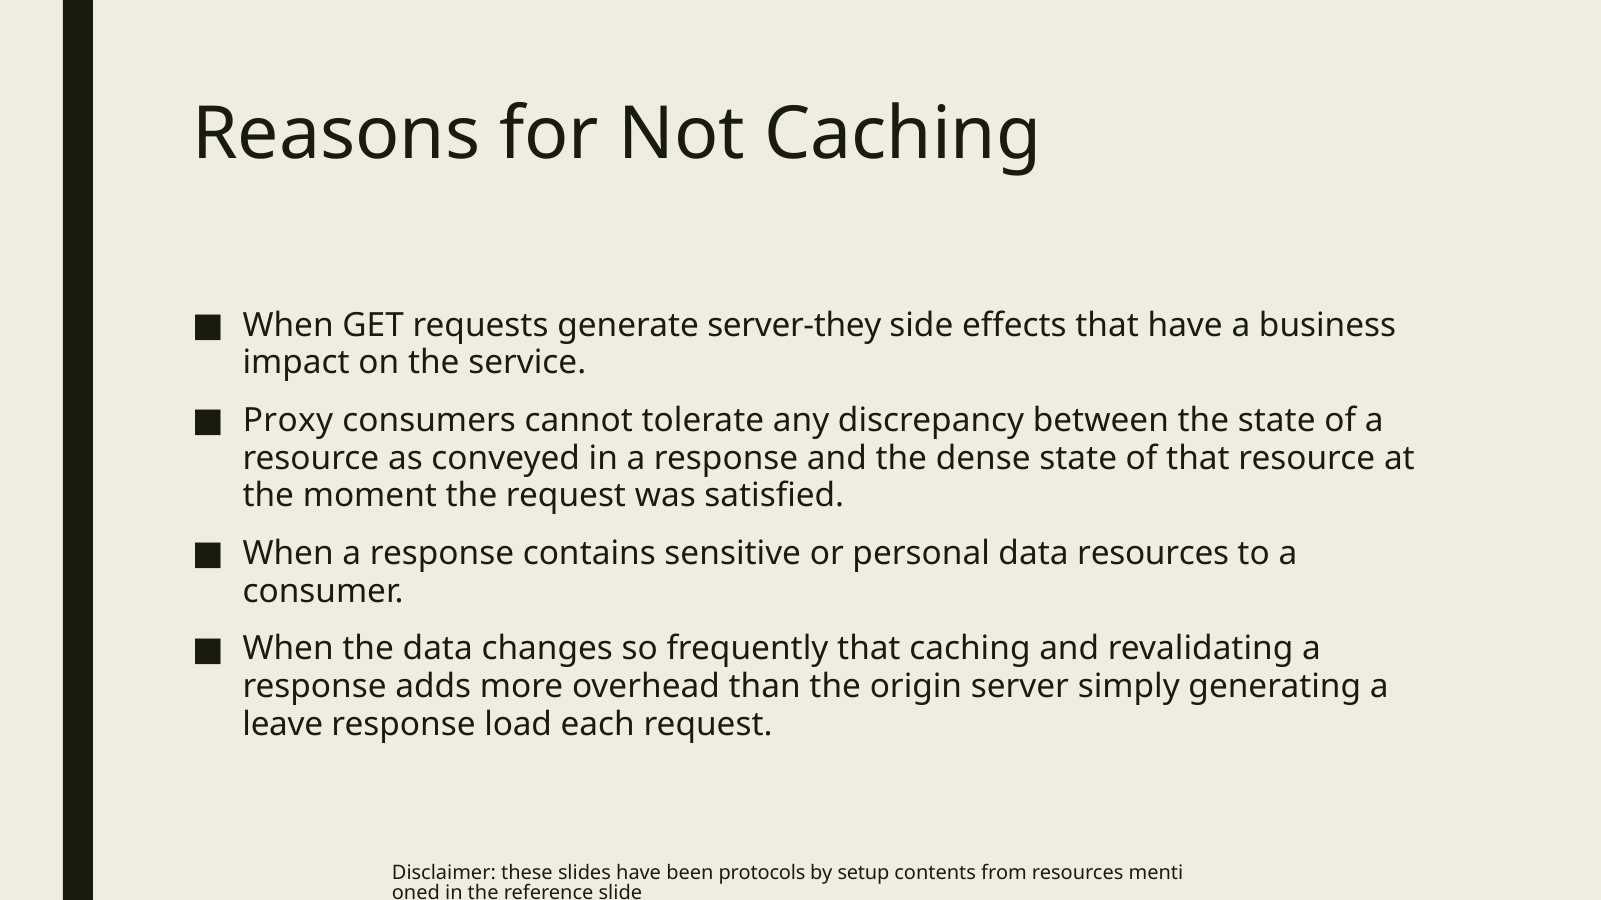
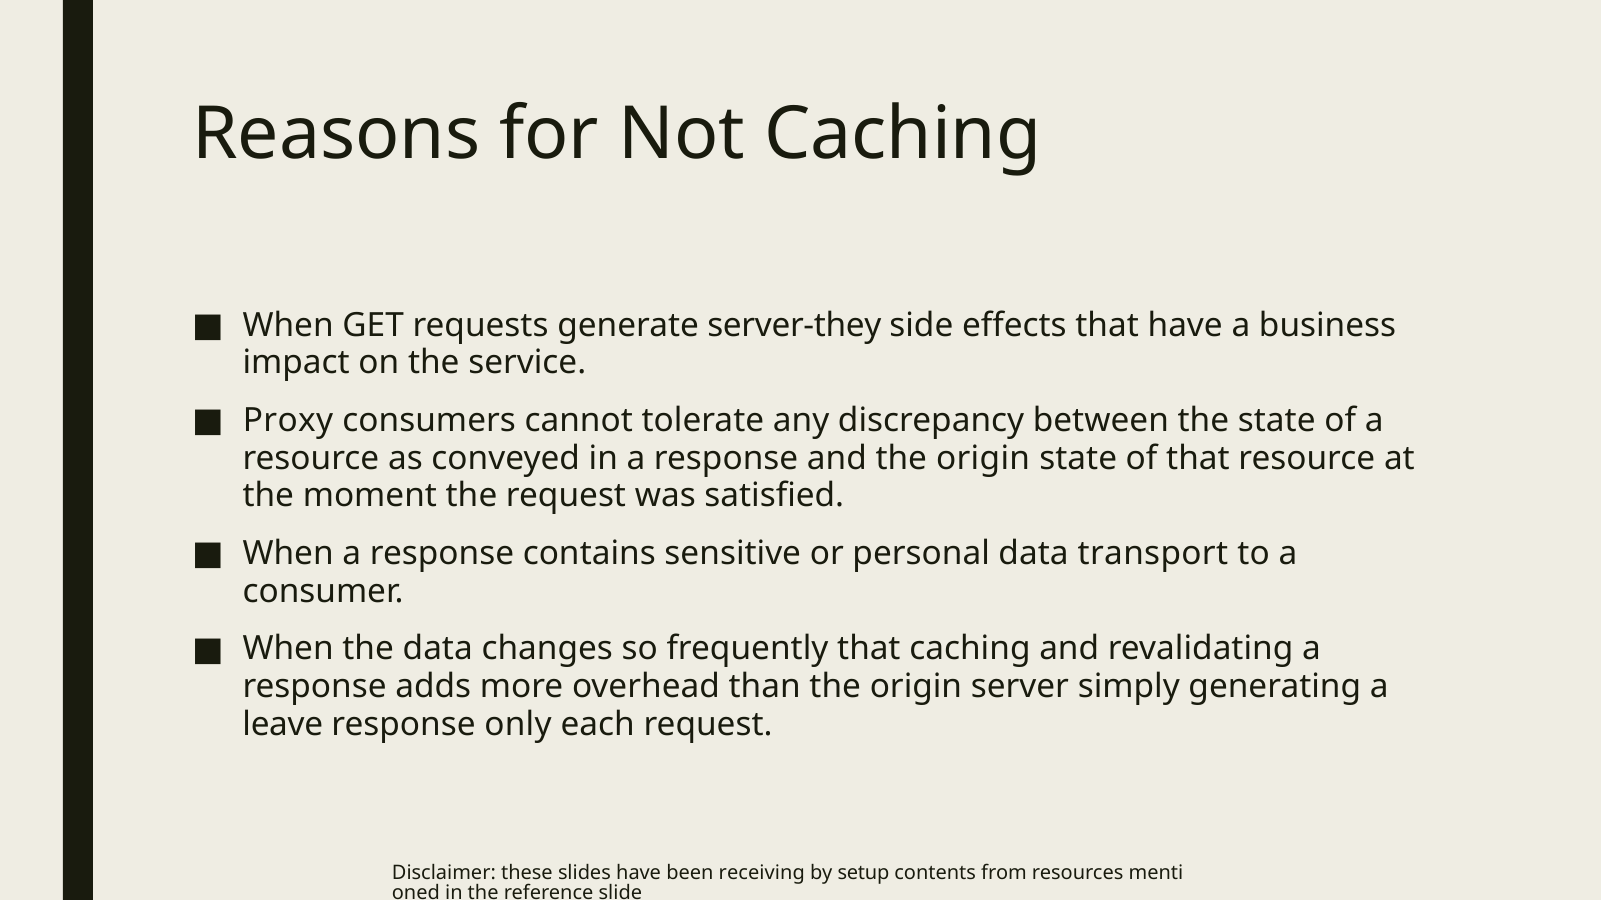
and the dense: dense -> origin
data resources: resources -> transport
load: load -> only
protocols: protocols -> receiving
